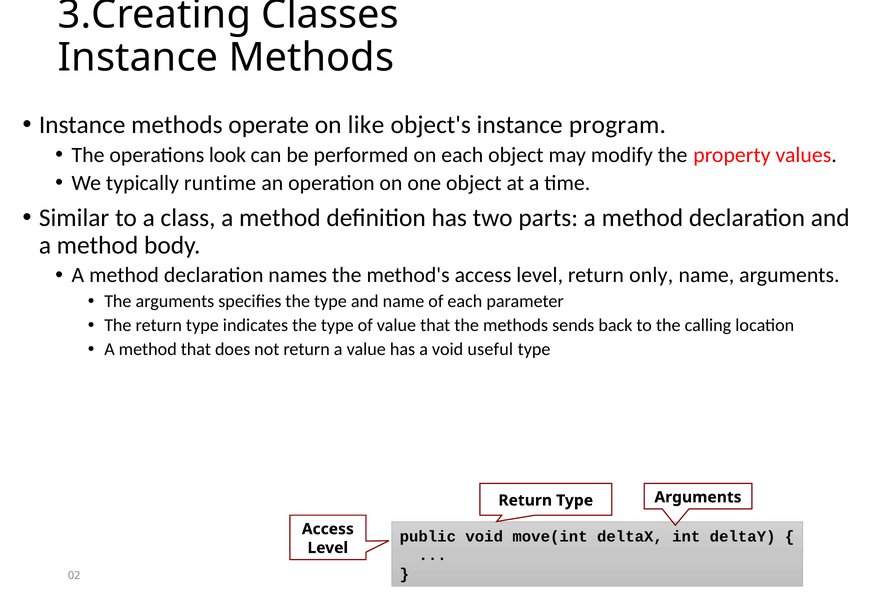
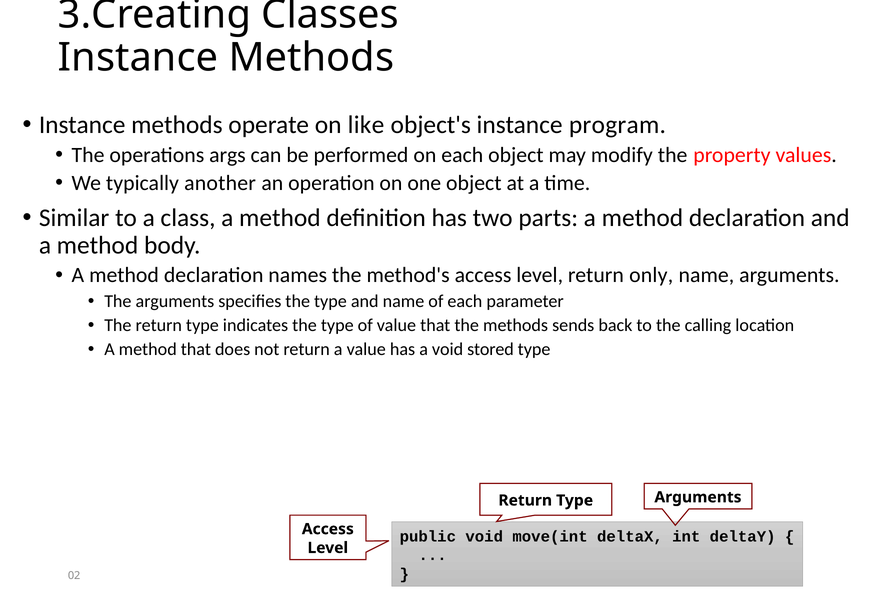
look: look -> args
runtime: runtime -> another
useful: useful -> stored
